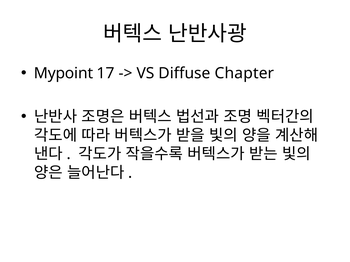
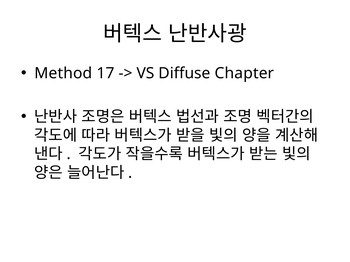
Mypoint: Mypoint -> Method
